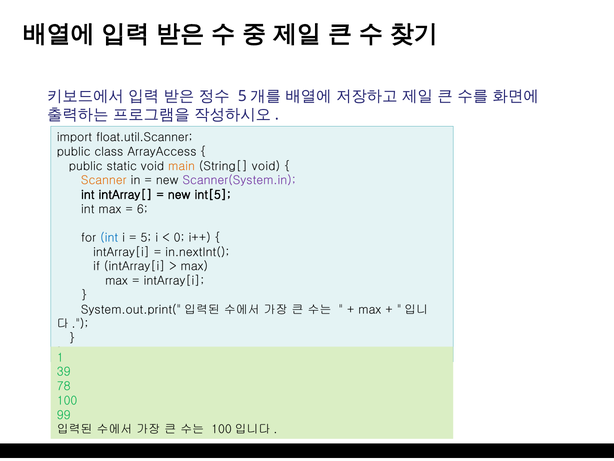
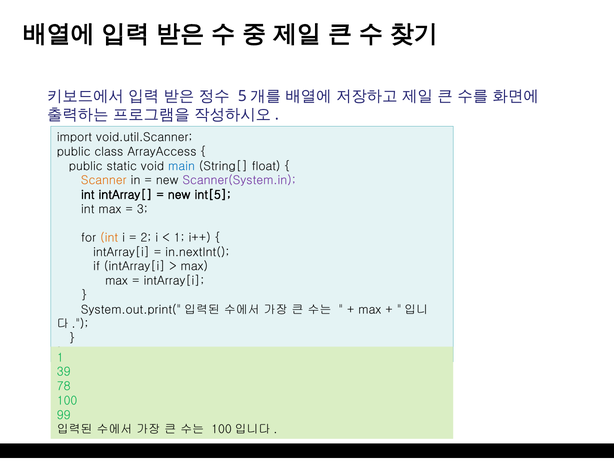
float.util.Scanner: float.util.Scanner -> void.util.Scanner
main colour: orange -> blue
String[ void: void -> float
6: 6 -> 3
int at (109, 238) colour: blue -> orange
5: 5 -> 2
0 at (179, 238): 0 -> 1
